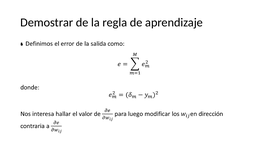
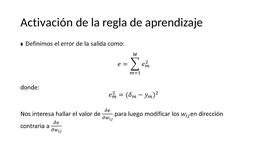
Demostrar: Demostrar -> Activación
